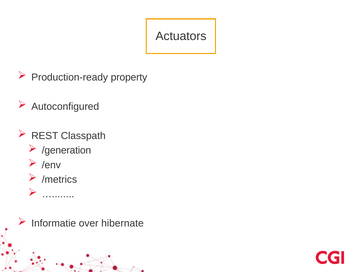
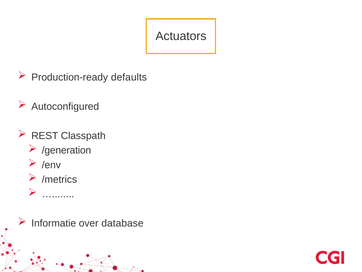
property: property -> defaults
hibernate: hibernate -> database
